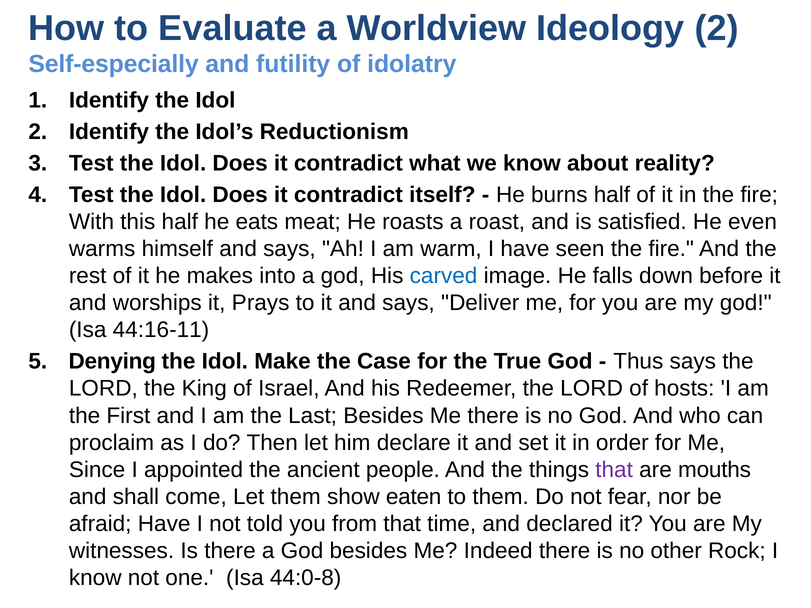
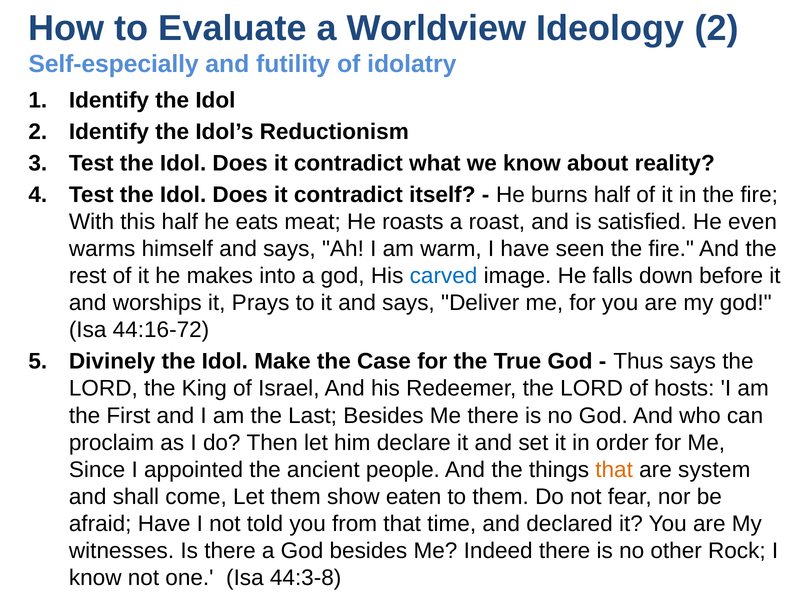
44:16-11: 44:16-11 -> 44:16-72
Denying: Denying -> Divinely
that at (614, 470) colour: purple -> orange
mouths: mouths -> system
44:0-8: 44:0-8 -> 44:3-8
